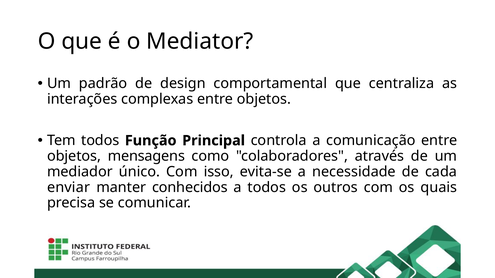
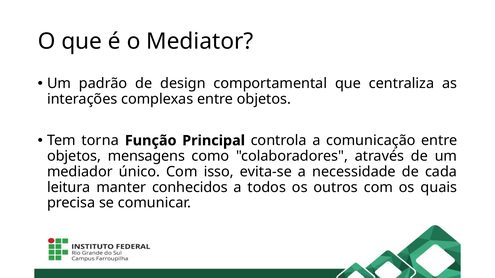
Tem todos: todos -> torna
enviar: enviar -> leitura
